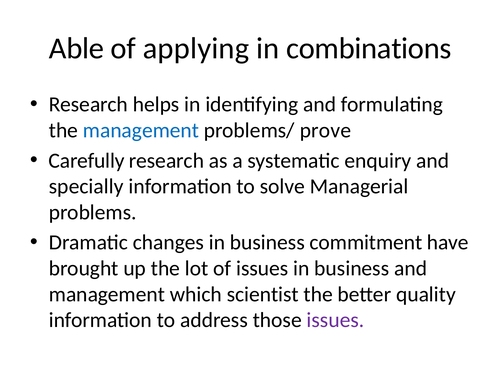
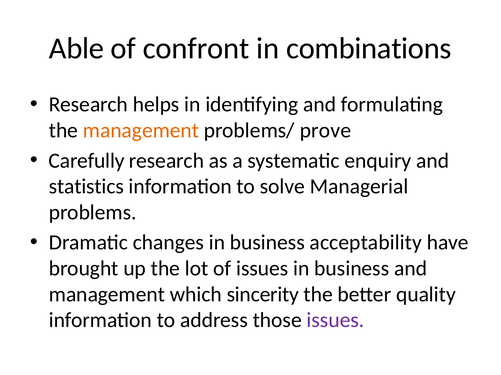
applying: applying -> confront
management at (141, 131) colour: blue -> orange
specially: specially -> statistics
commitment: commitment -> acceptability
scientist: scientist -> sincerity
